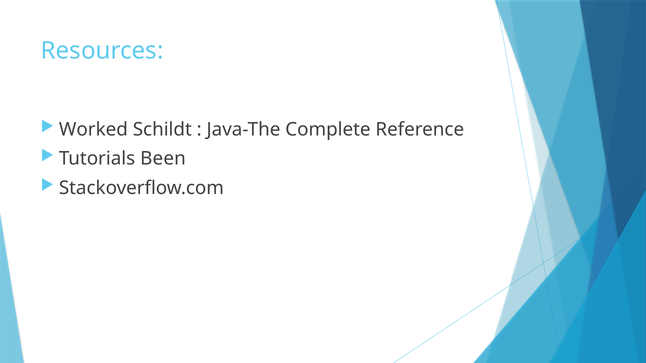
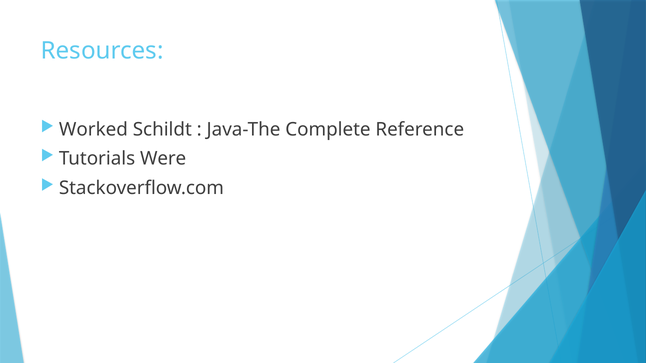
Been: Been -> Were
